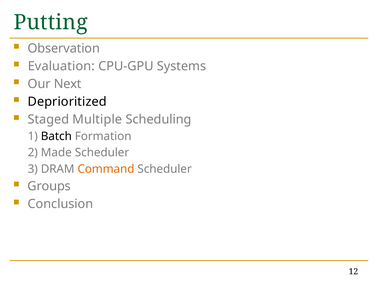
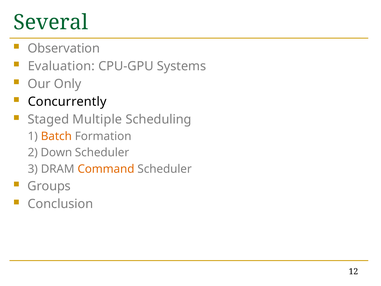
Putting: Putting -> Several
Next: Next -> Only
Deprioritized: Deprioritized -> Concurrently
Batch colour: black -> orange
Made: Made -> Down
